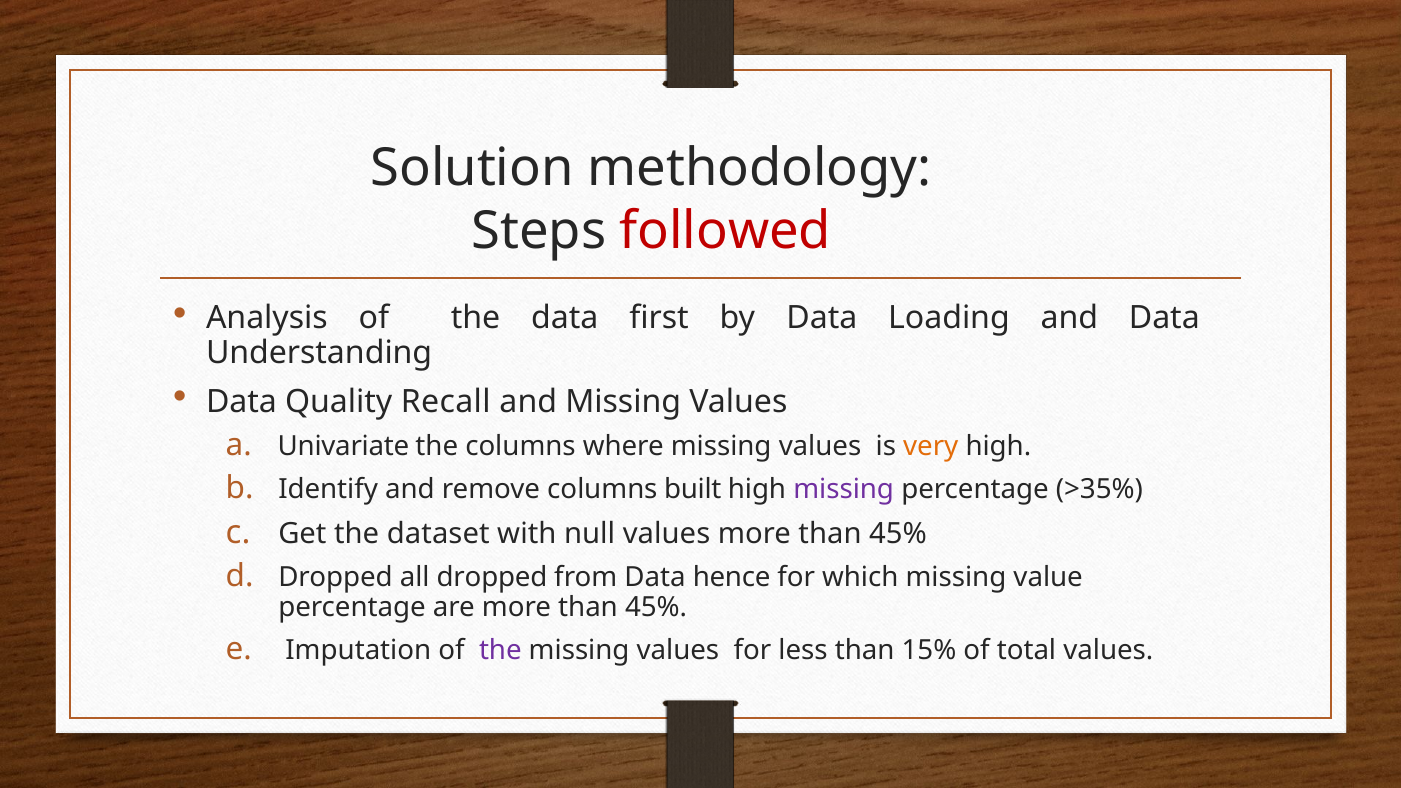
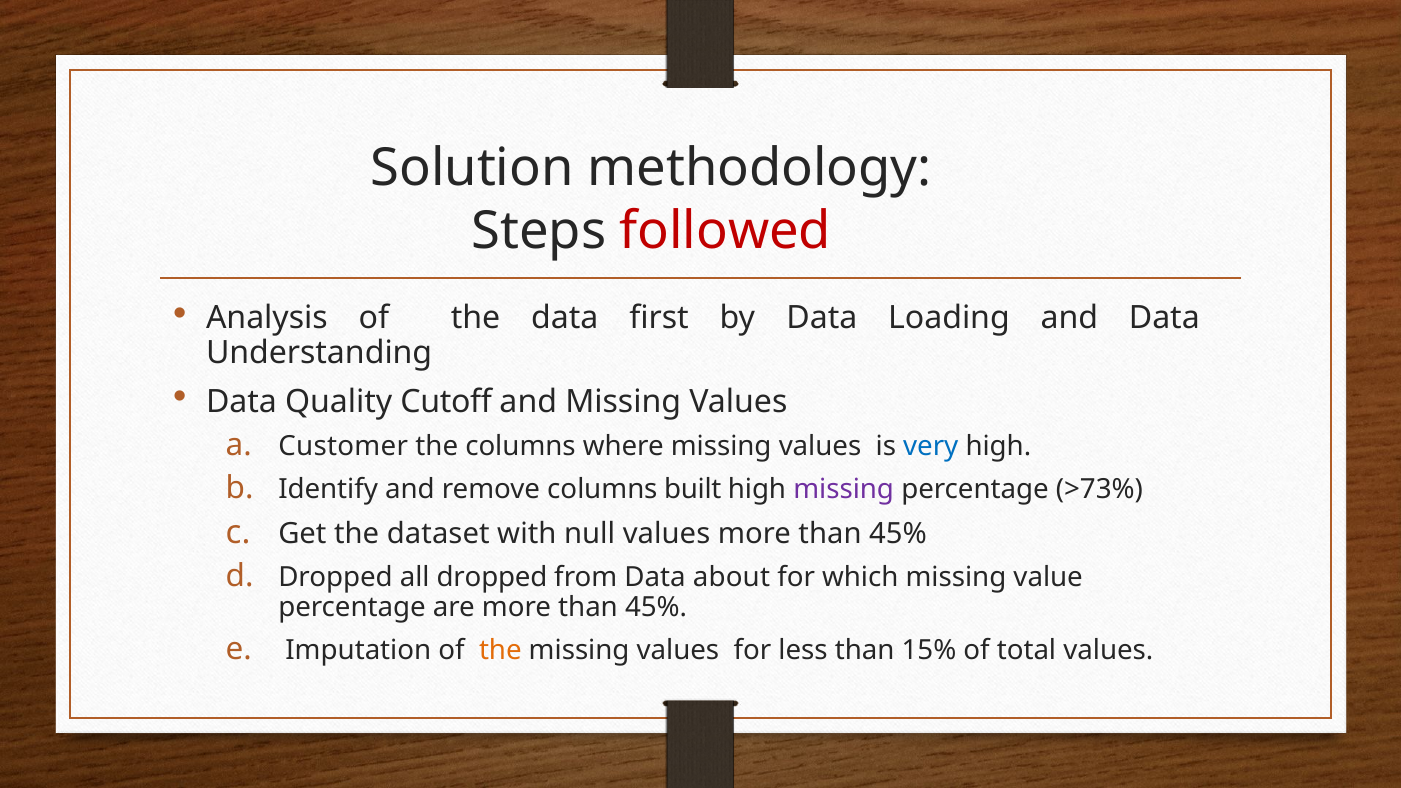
Recall: Recall -> Cutoff
Univariate: Univariate -> Customer
very colour: orange -> blue
>35%: >35% -> >73%
hence: hence -> about
the at (500, 650) colour: purple -> orange
